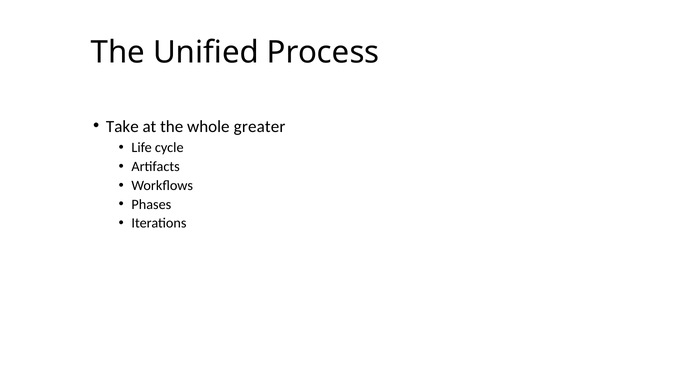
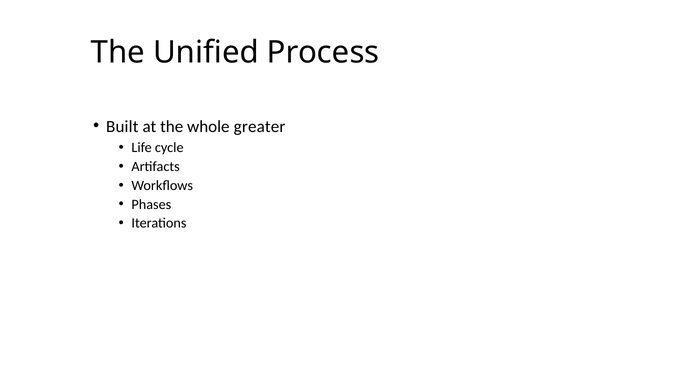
Take: Take -> Built
